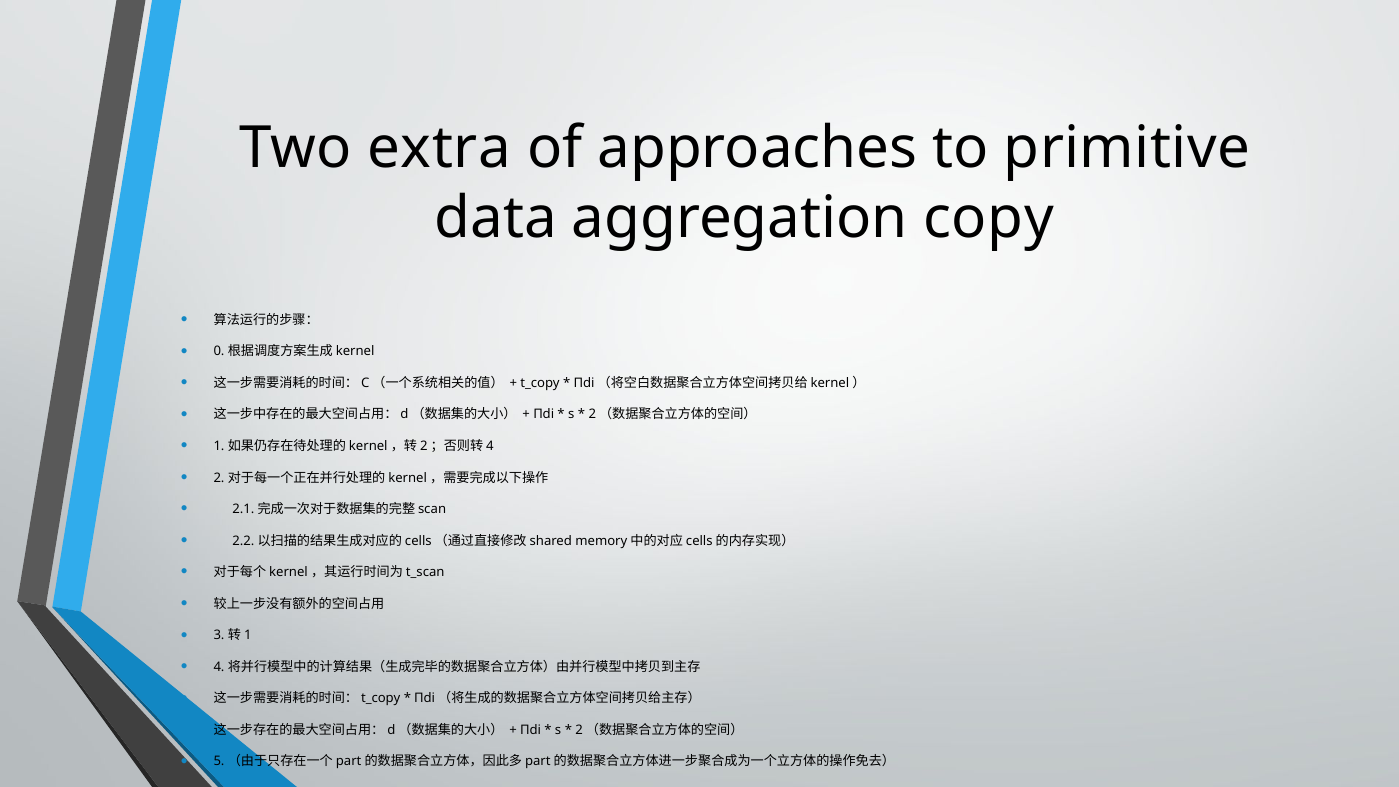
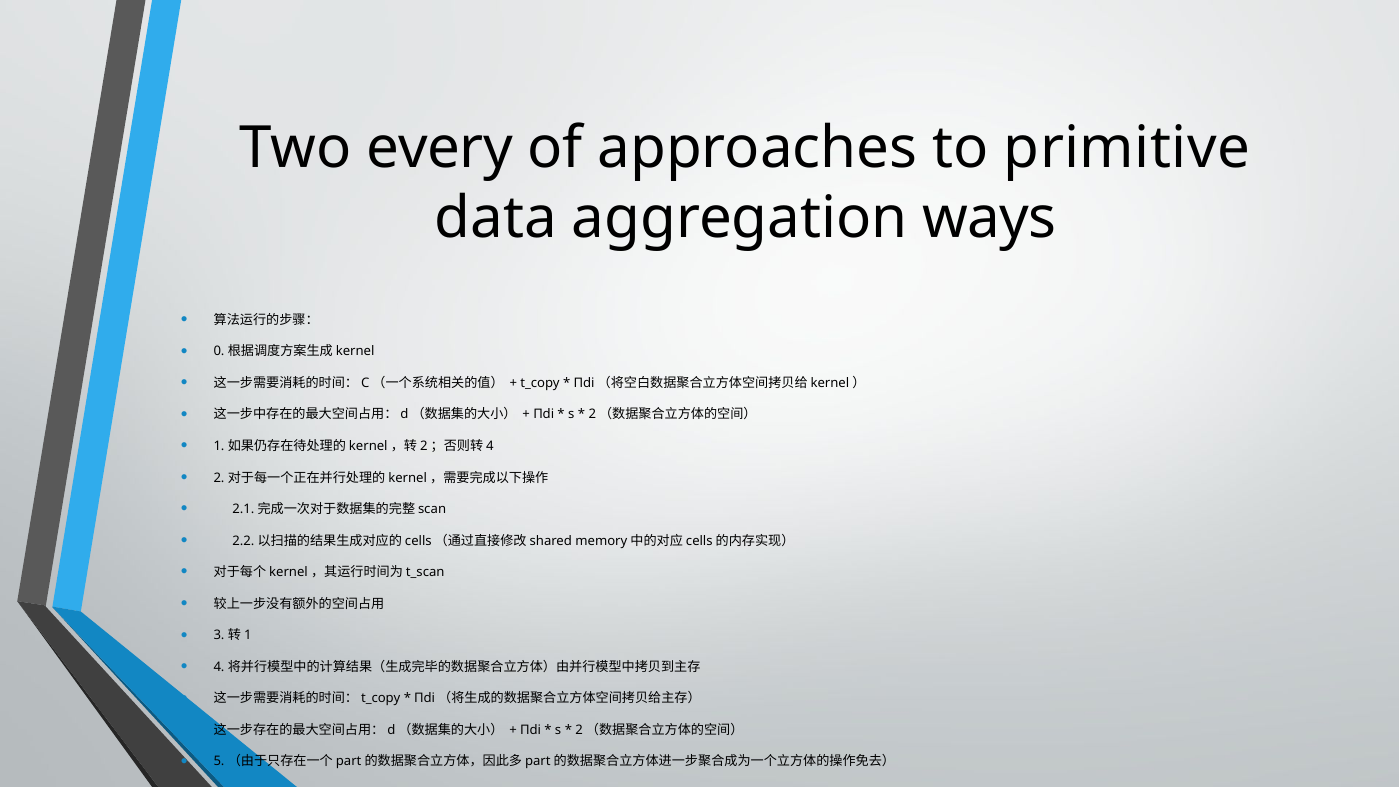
extra: extra -> every
copy: copy -> ways
